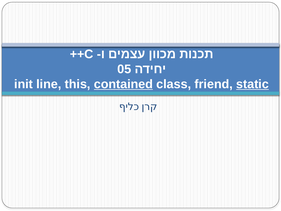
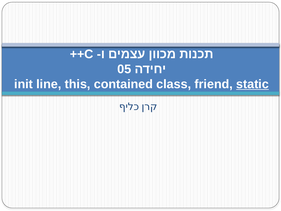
contained underline: present -> none
